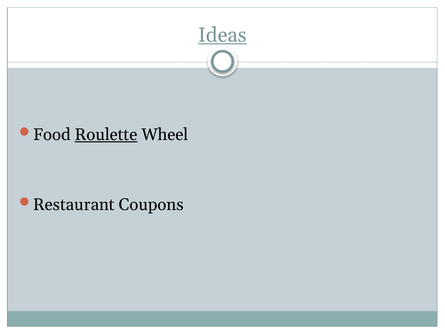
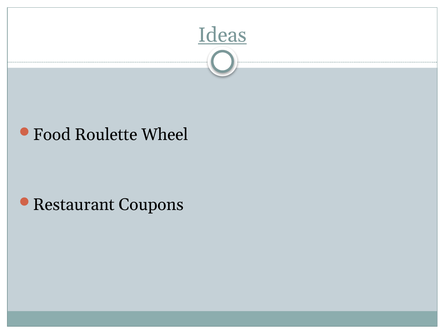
Roulette underline: present -> none
